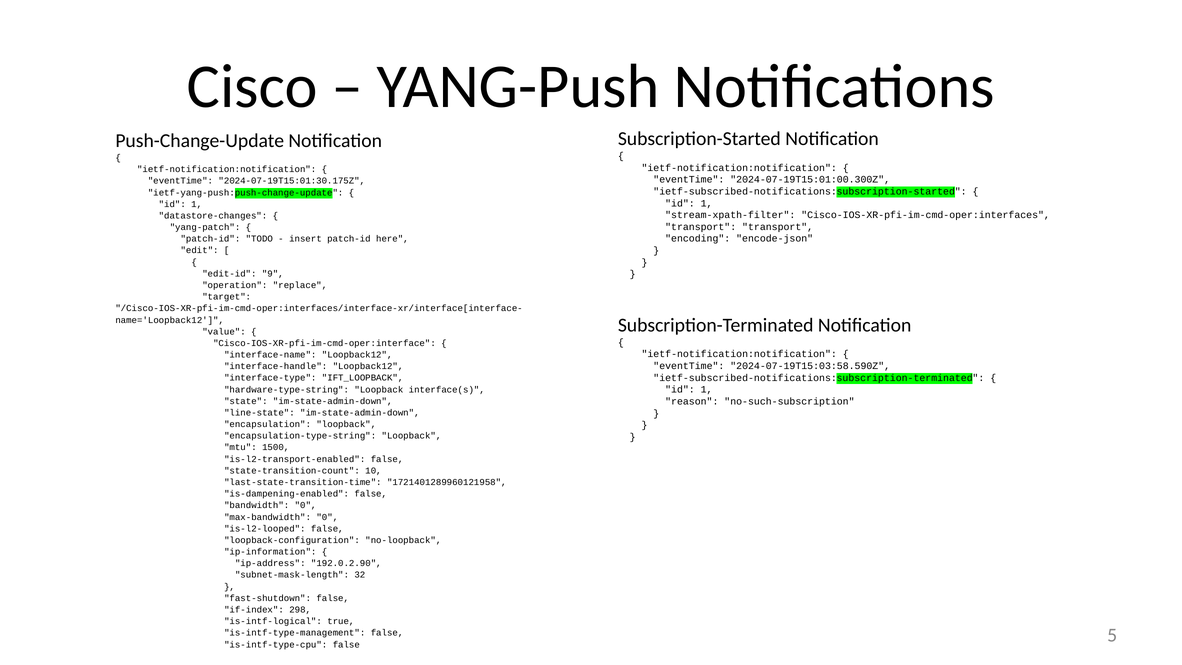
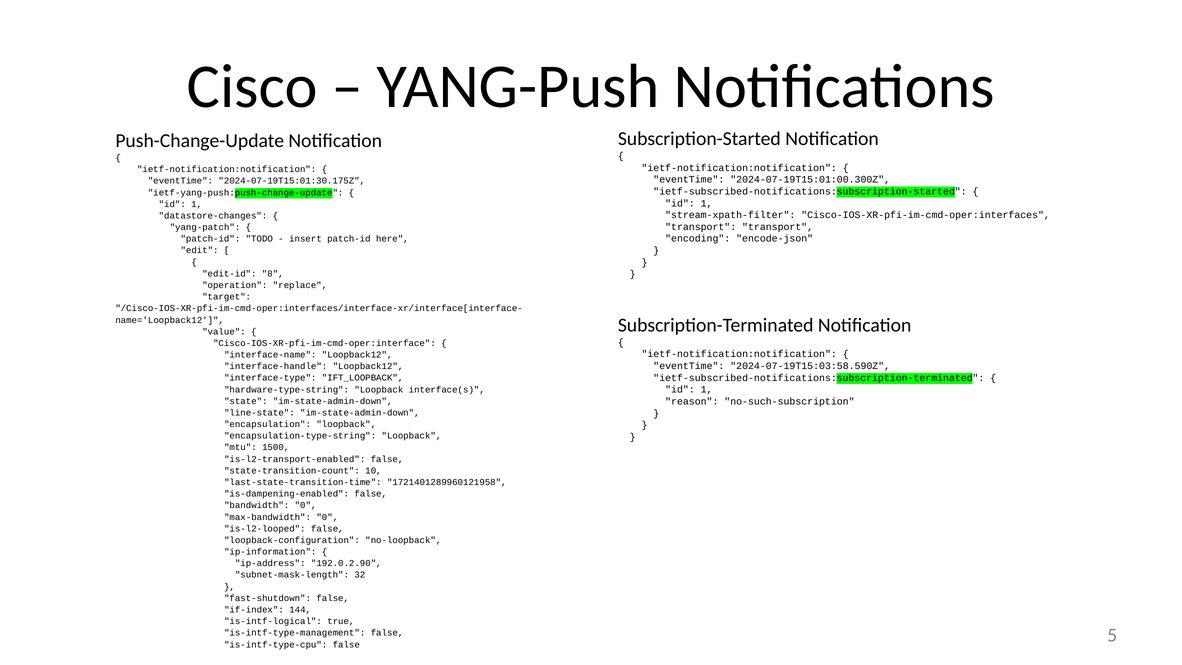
9: 9 -> 8
298: 298 -> 144
